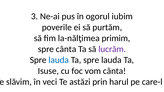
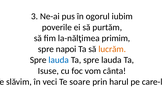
spre cânta: cânta -> napoi
lucrăm colour: purple -> orange
astăzi: astăzi -> soare
